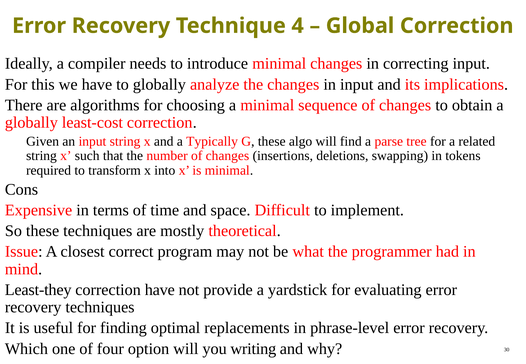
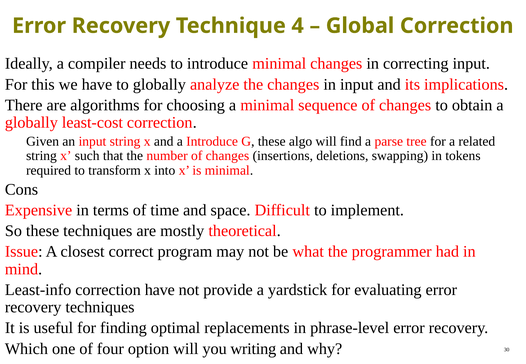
a Typically: Typically -> Introduce
Least-they: Least-they -> Least-info
